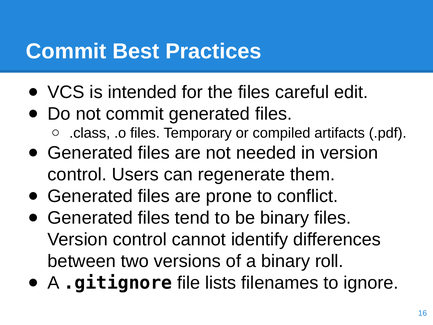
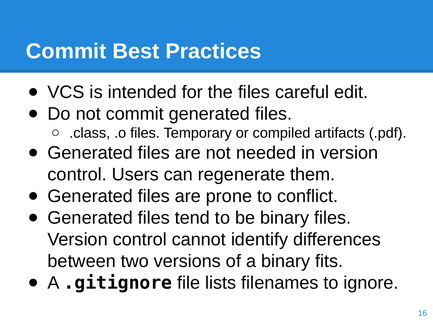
roll: roll -> fits
